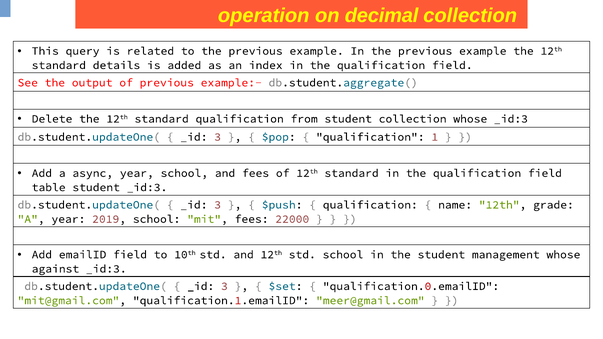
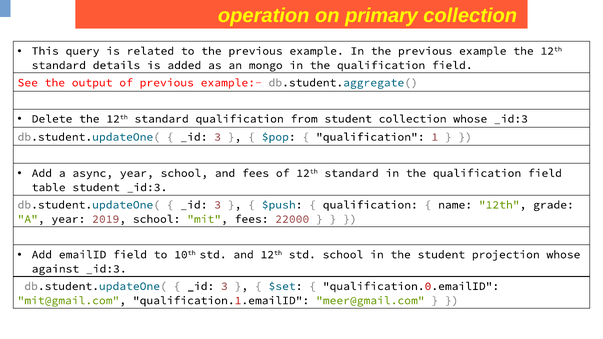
decimal: decimal -> primary
index: index -> mongo
management: management -> projection
